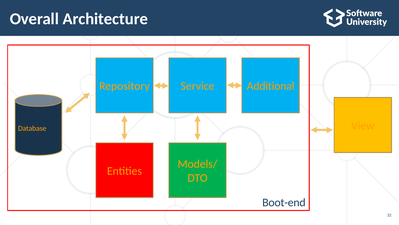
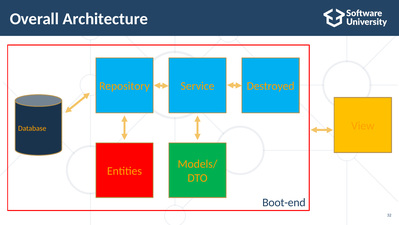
Additional: Additional -> Destroyed
